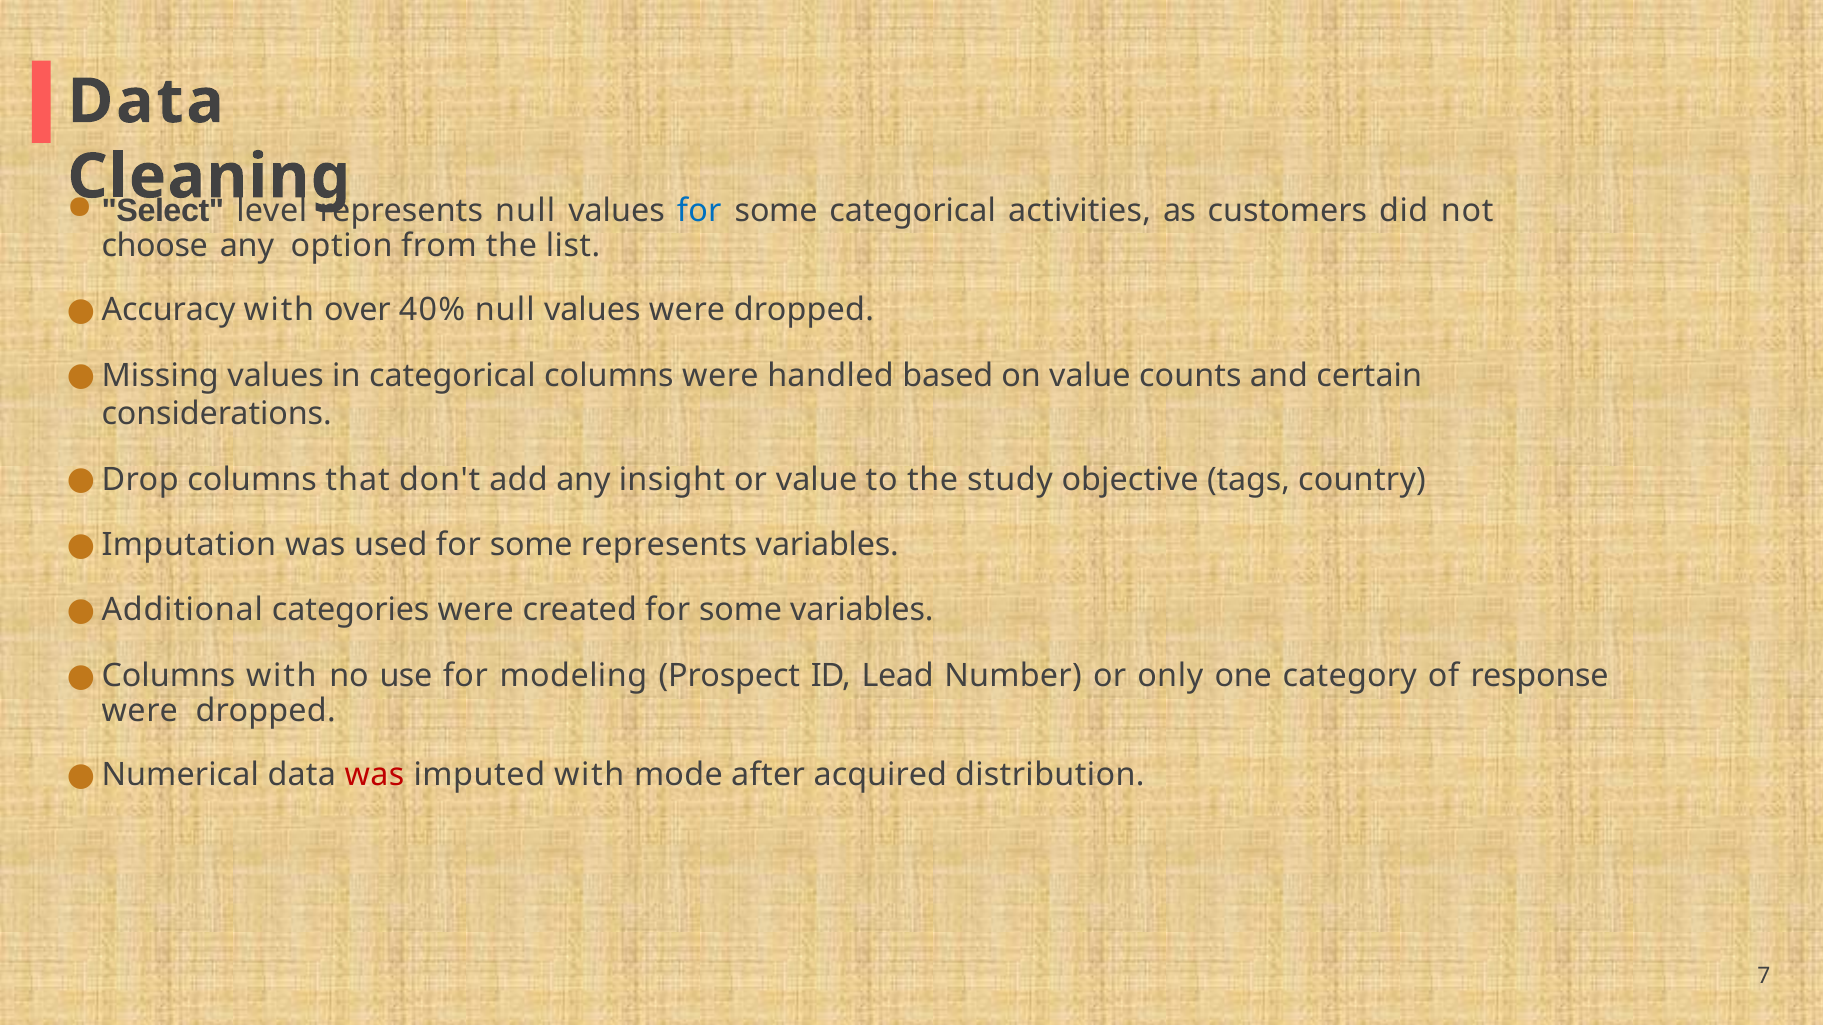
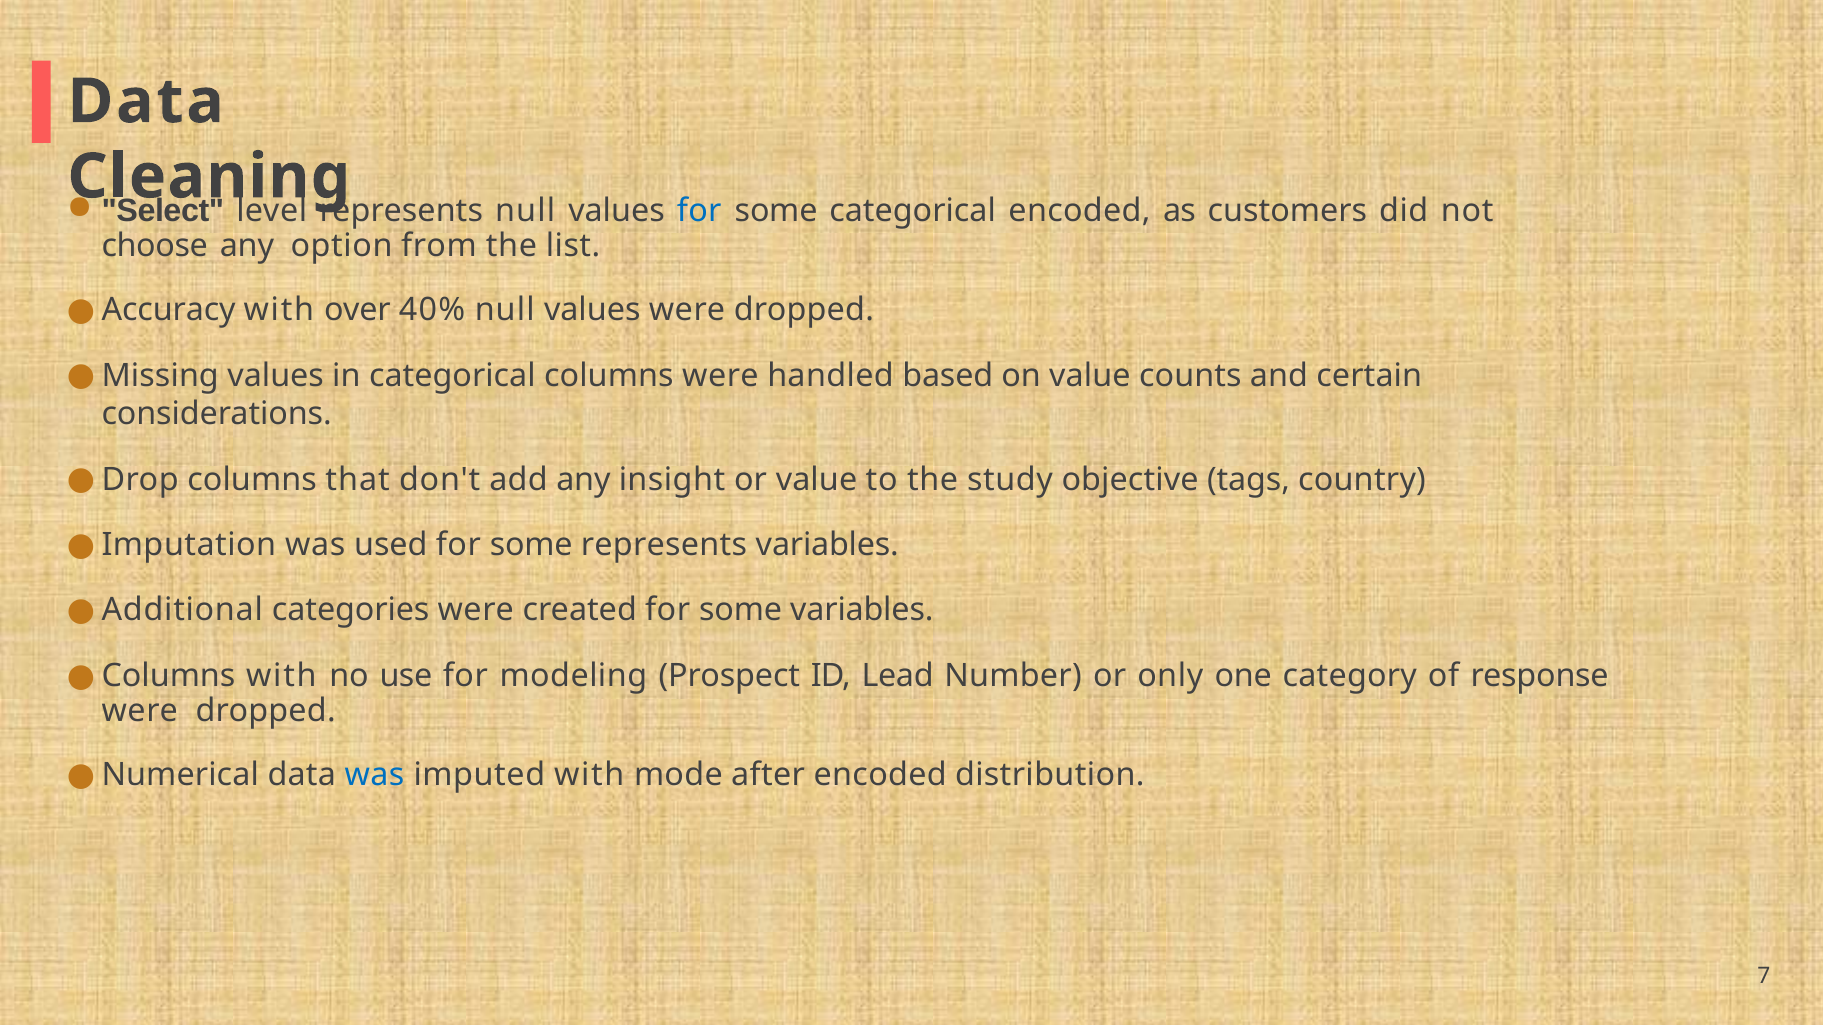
categorical activities: activities -> encoded
was at (374, 776) colour: red -> blue
after acquired: acquired -> encoded
